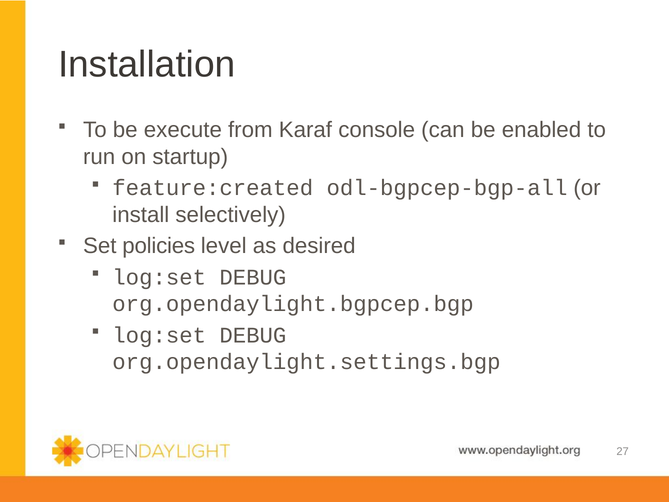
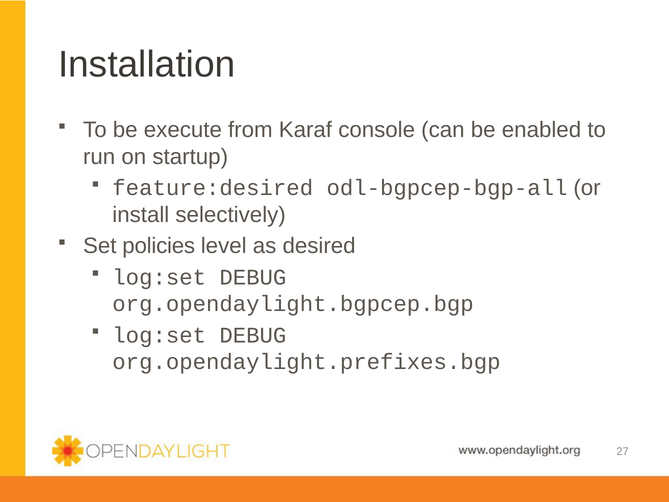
feature:created: feature:created -> feature:desired
org.opendaylight.settings.bgp: org.opendaylight.settings.bgp -> org.opendaylight.prefixes.bgp
